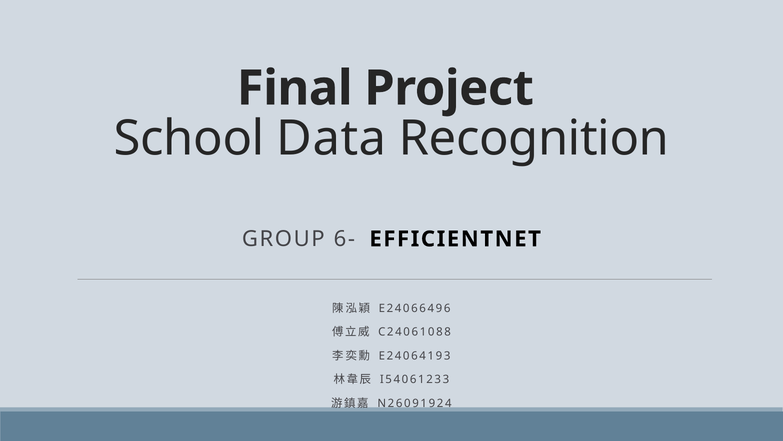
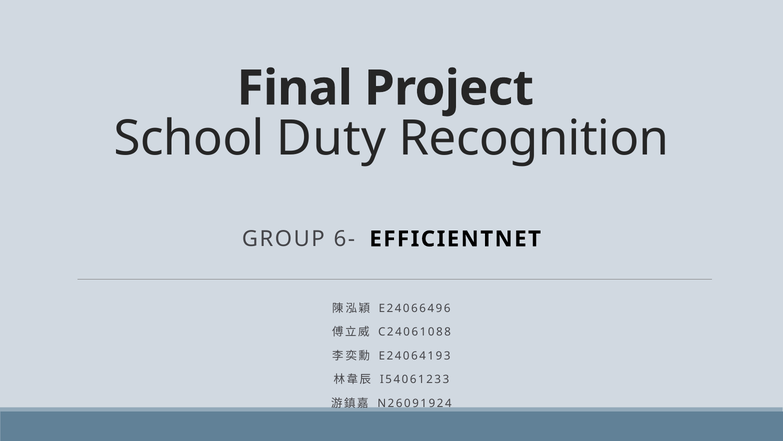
Data: Data -> Duty
